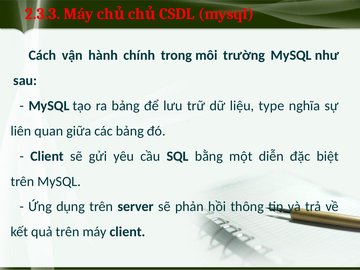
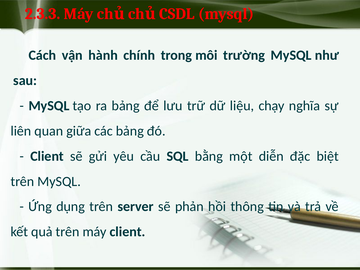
type: type -> chạy
